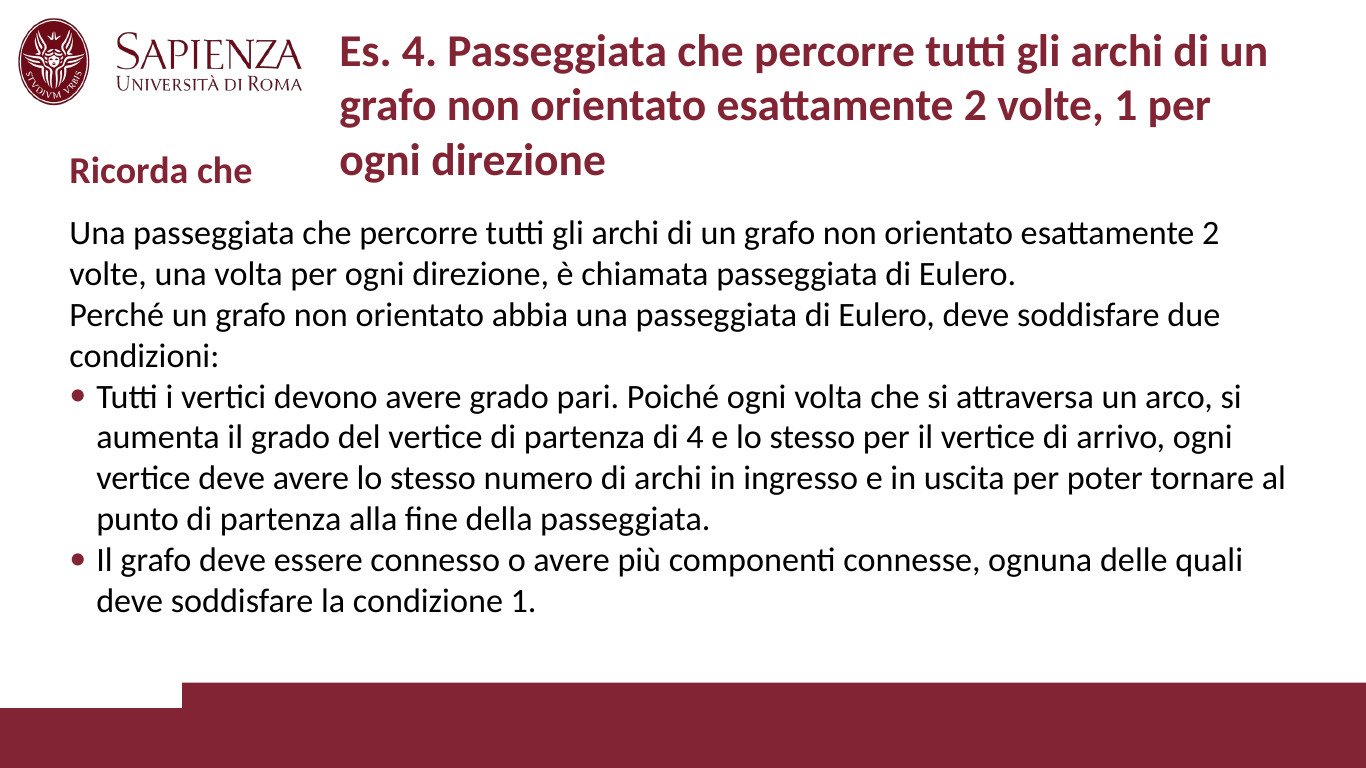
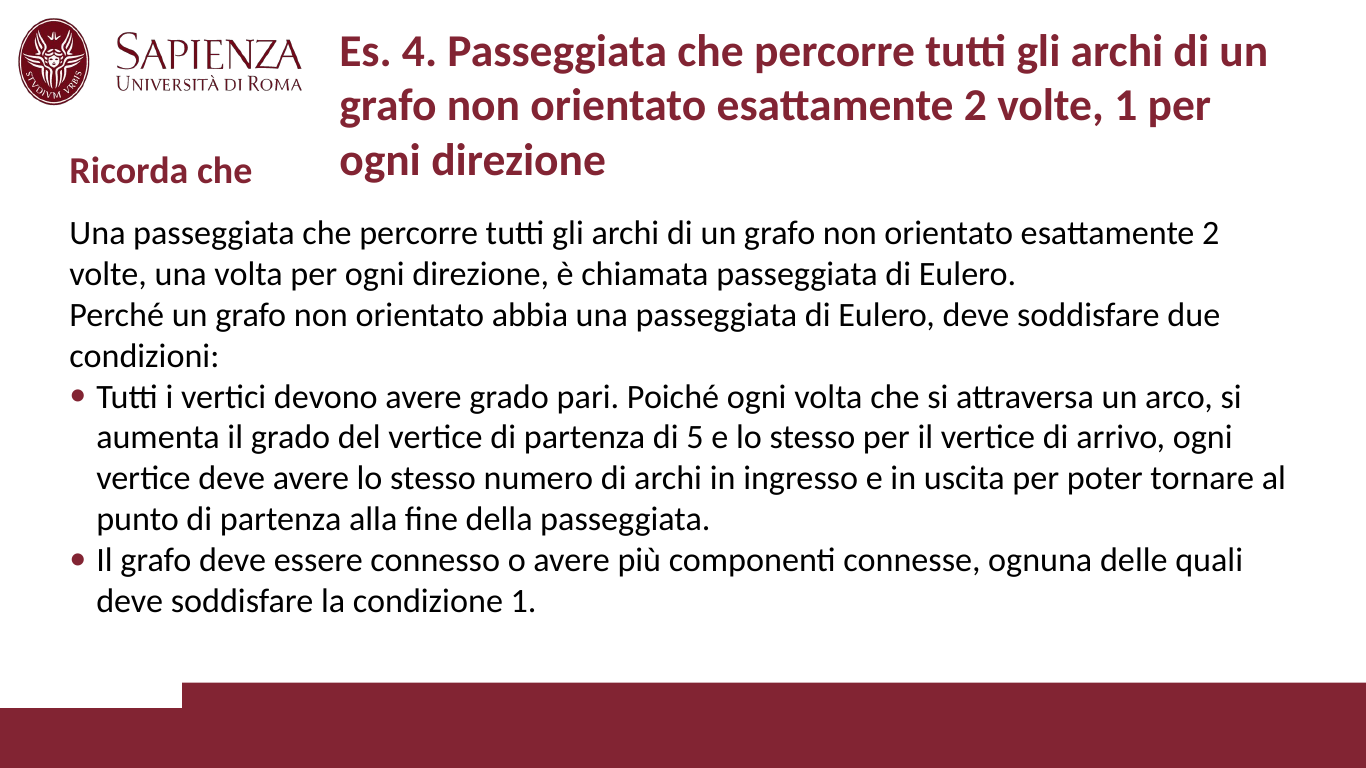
di 4: 4 -> 5
